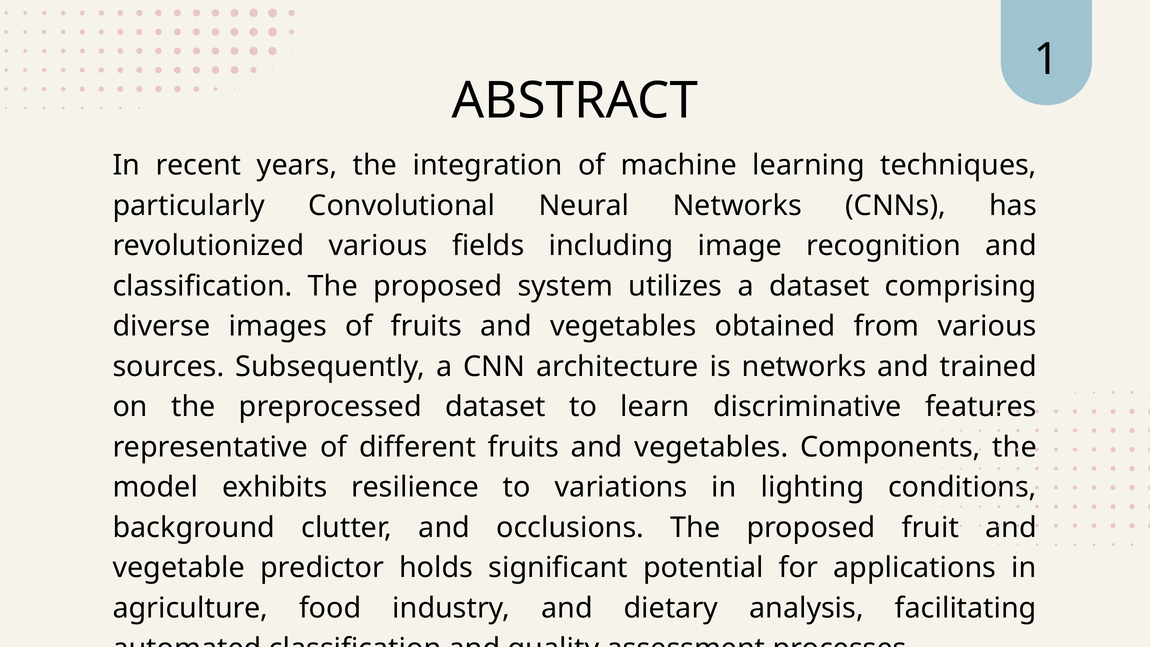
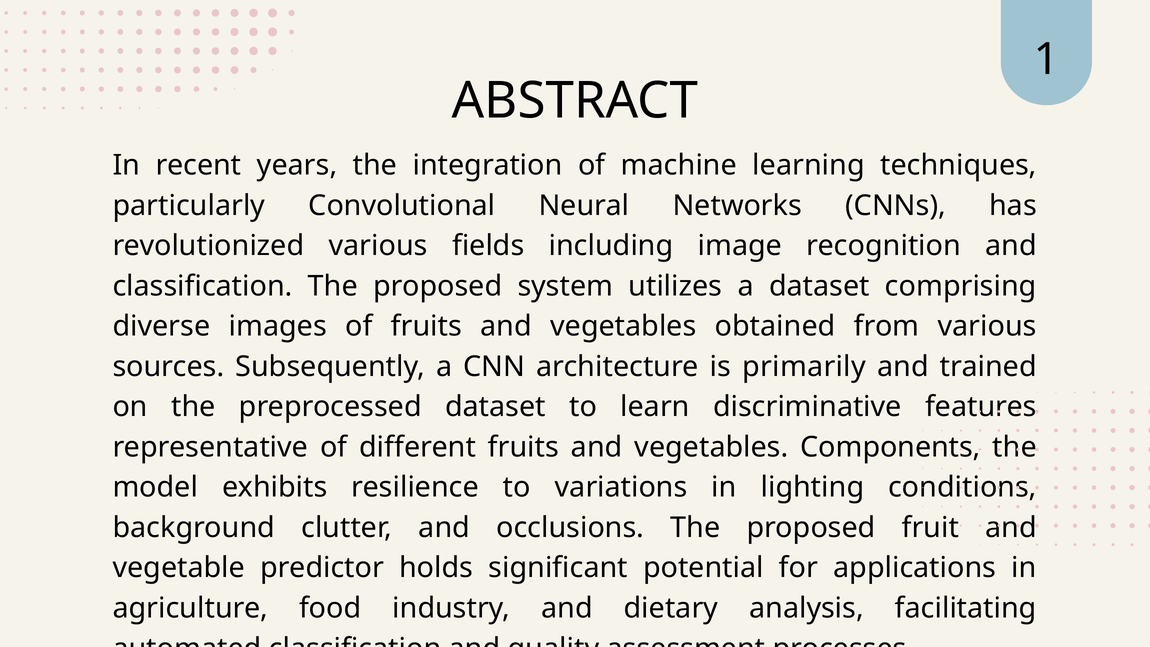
is networks: networks -> primarily
